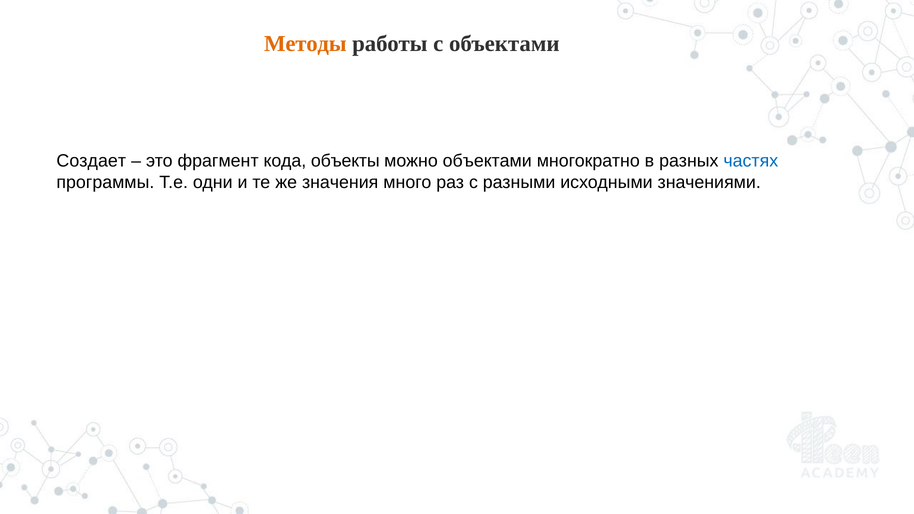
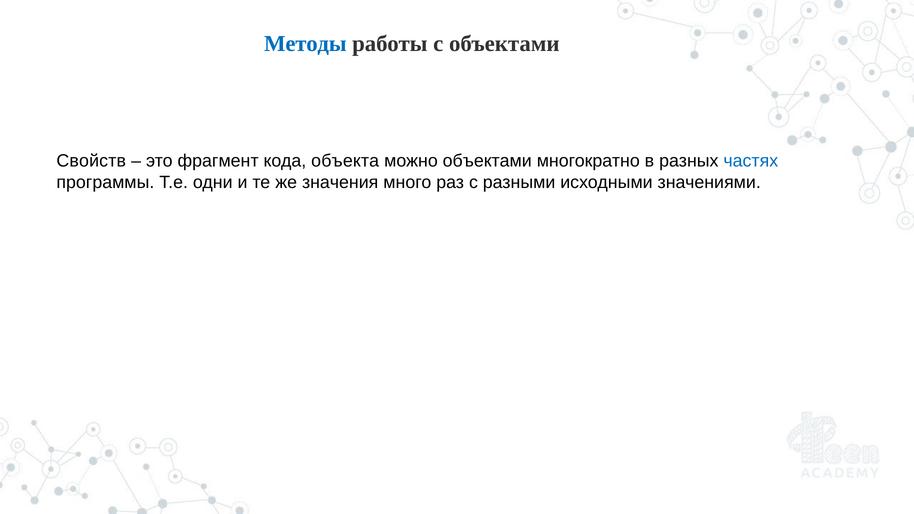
Методы colour: orange -> blue
Создает: Создает -> Свойств
объекты: объекты -> объекта
